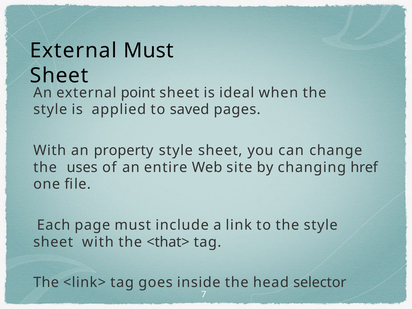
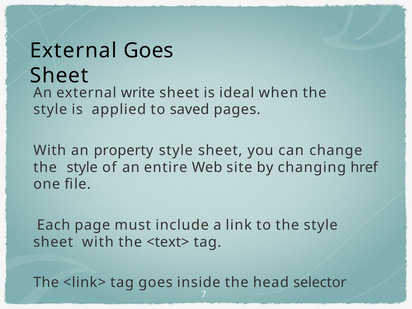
External Must: Must -> Goes
point: point -> write
uses at (82, 167): uses -> style
<that>: <that> -> <text>
